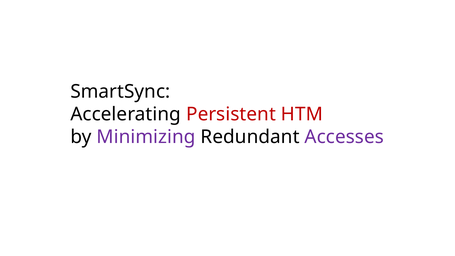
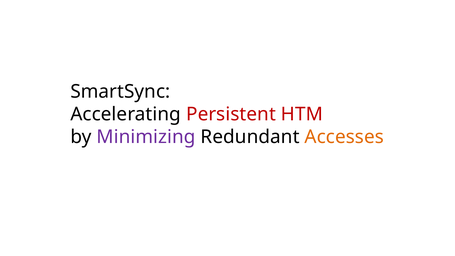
Accesses colour: purple -> orange
